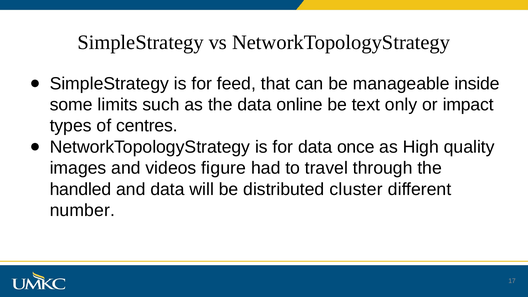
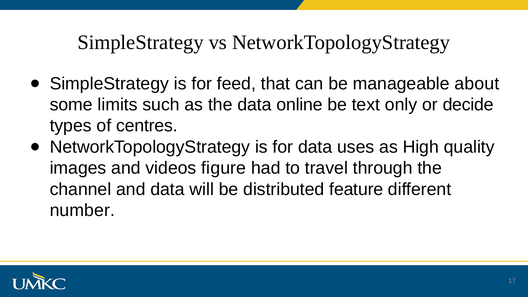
inside: inside -> about
impact: impact -> decide
once: once -> uses
handled: handled -> channel
cluster: cluster -> feature
